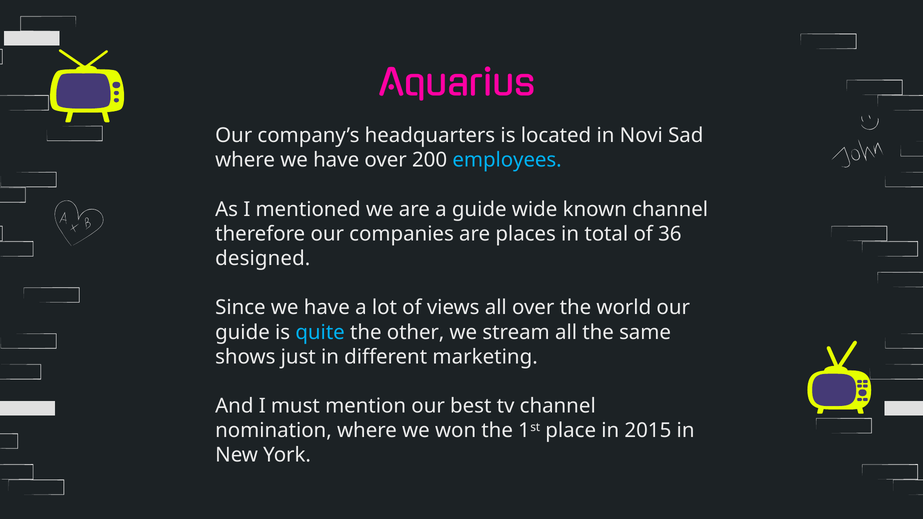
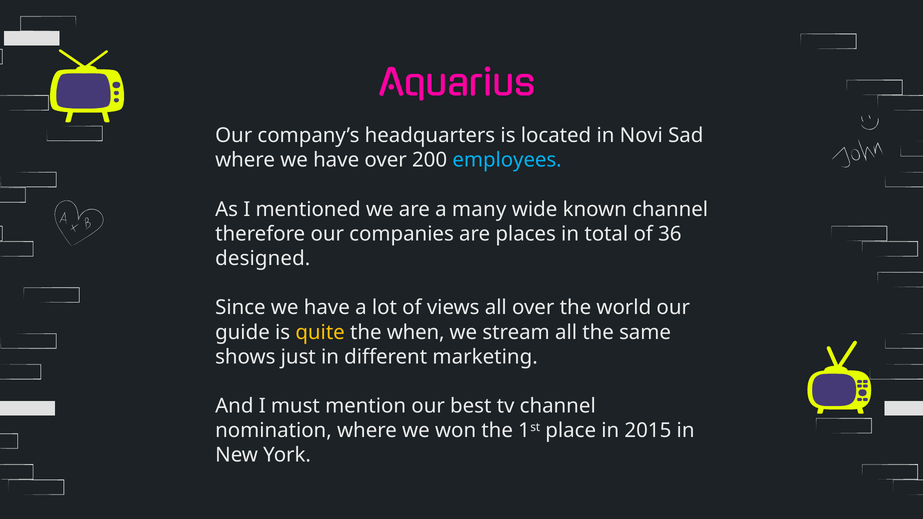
a guide: guide -> many
quite colour: light blue -> yellow
other: other -> when
